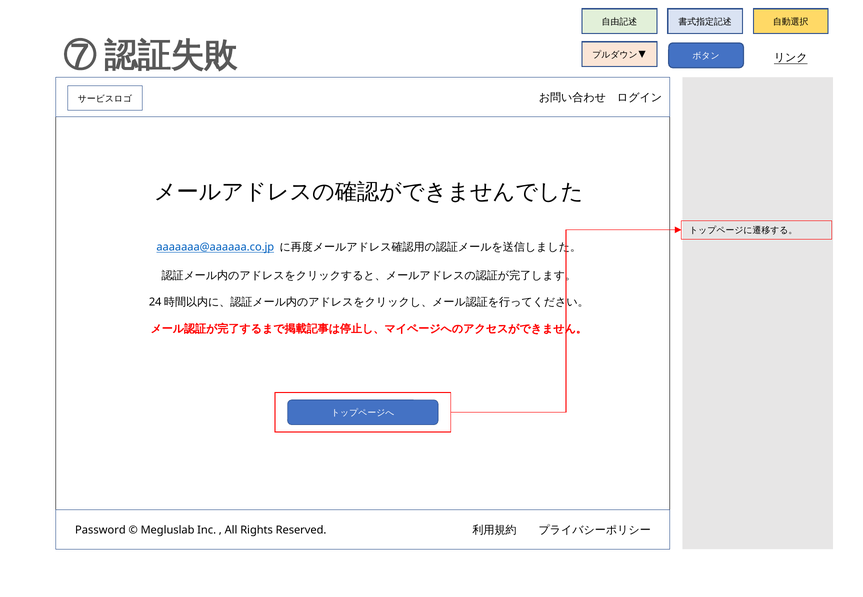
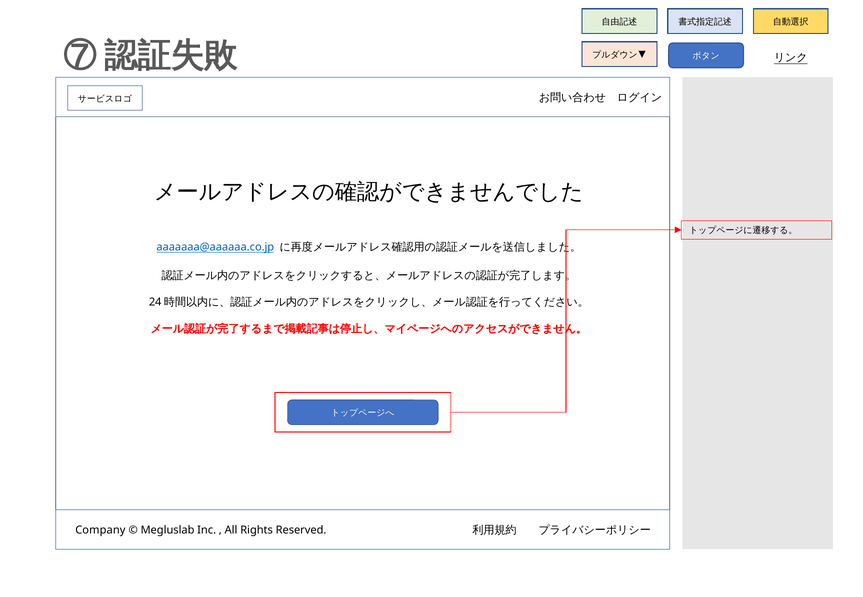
Password: Password -> Company
